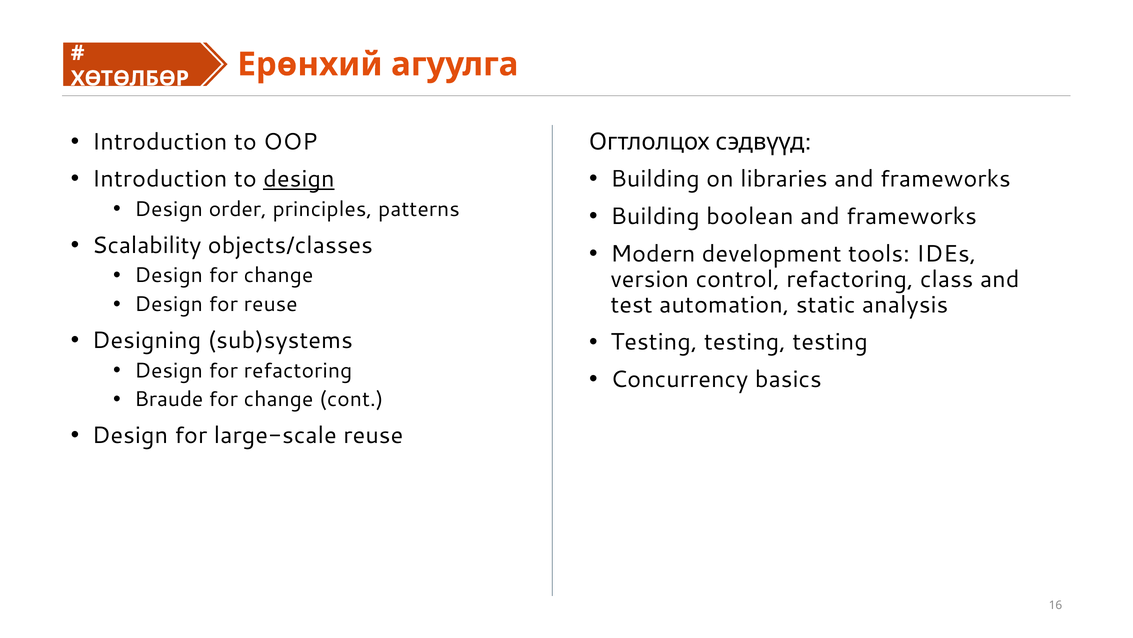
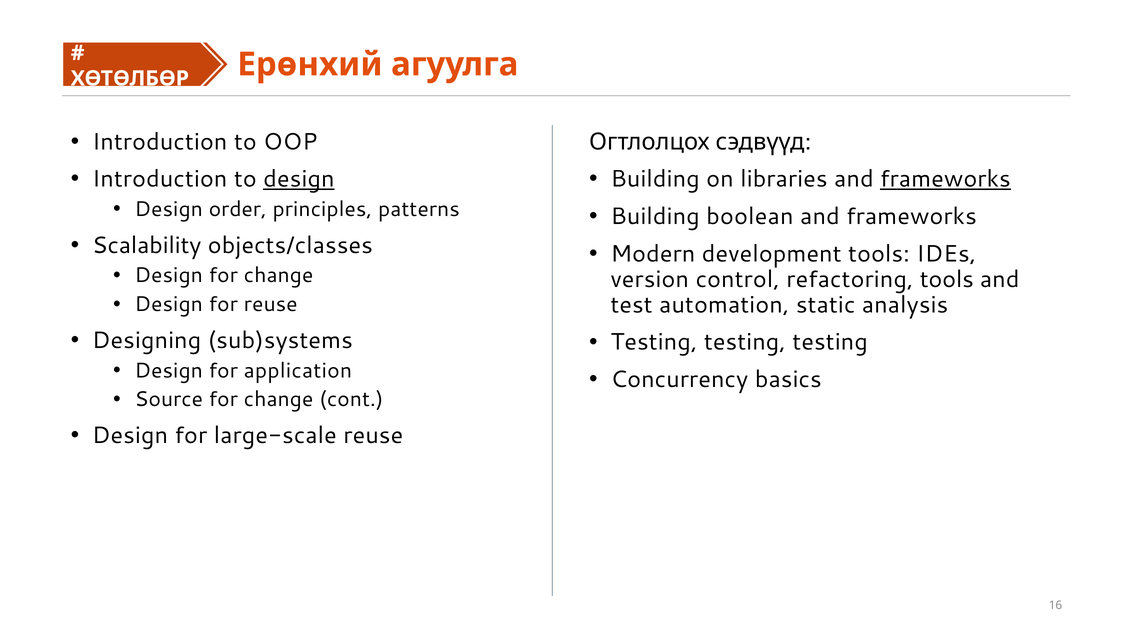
frameworks at (945, 179) underline: none -> present
refactoring class: class -> tools
for refactoring: refactoring -> application
Braude: Braude -> Source
